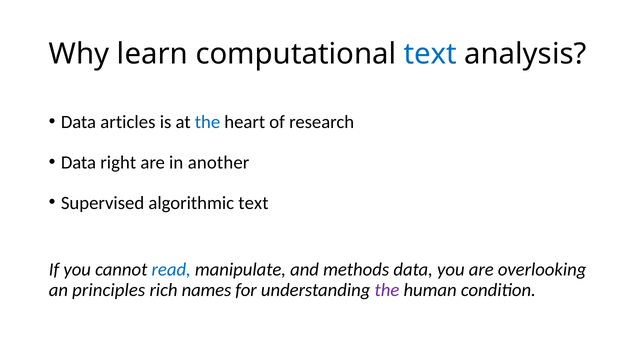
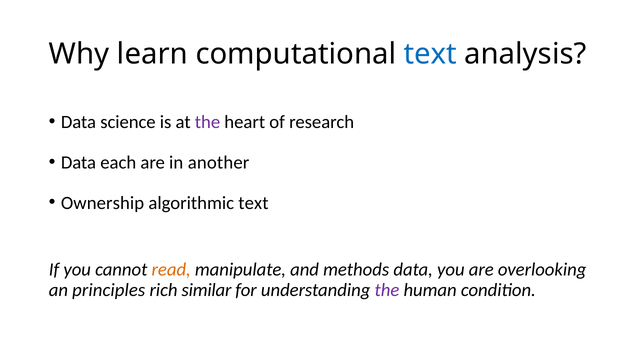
articles: articles -> science
the at (207, 122) colour: blue -> purple
right: right -> each
Supervised: Supervised -> Ownership
read colour: blue -> orange
names: names -> similar
